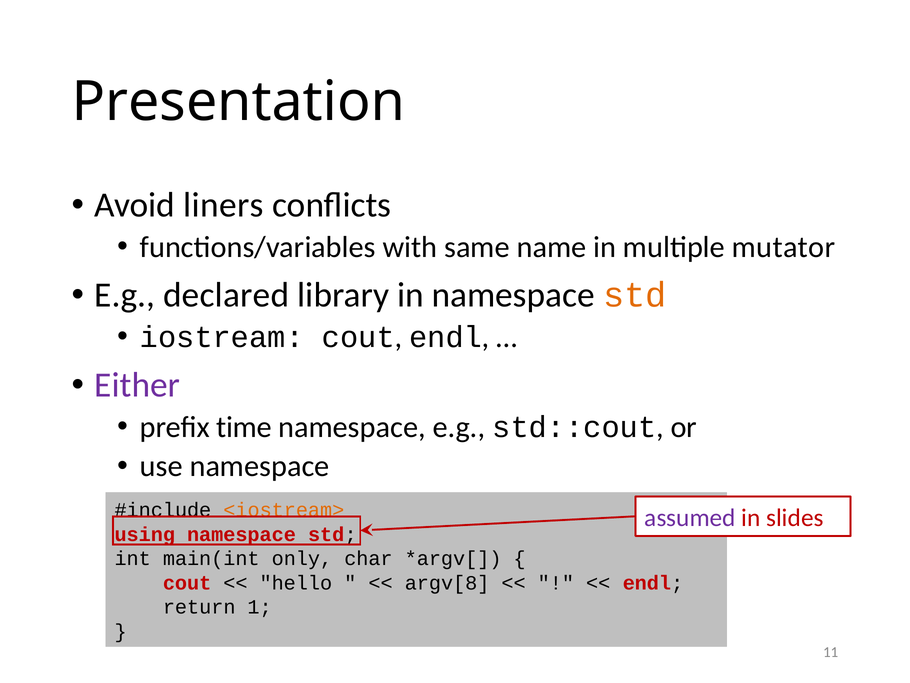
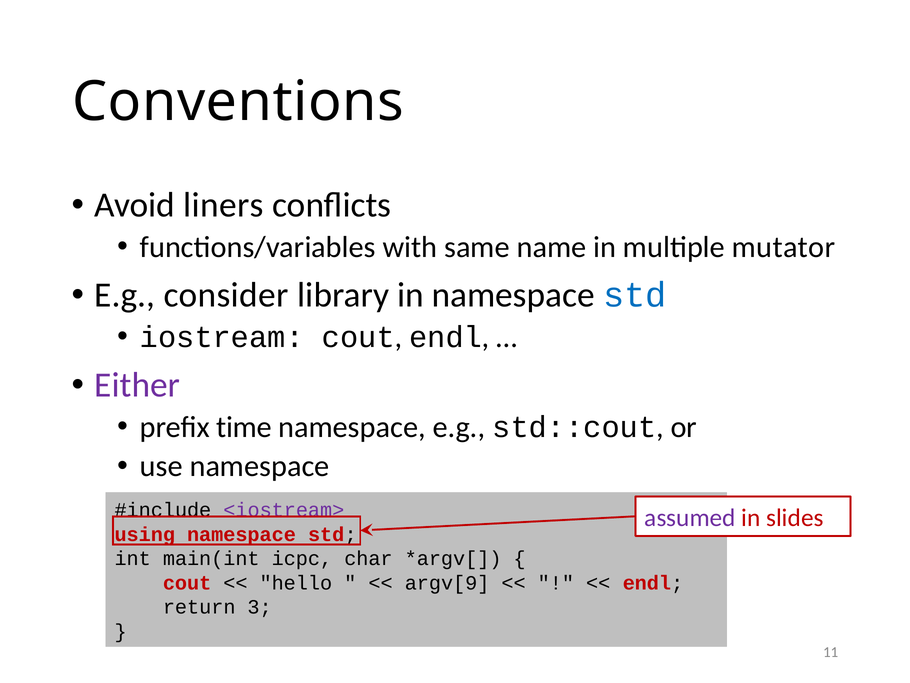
Presentation: Presentation -> Conventions
declared: declared -> consider
std at (635, 295) colour: orange -> blue
<iostream> colour: orange -> purple
only: only -> icpc
argv[8: argv[8 -> argv[9
1: 1 -> 3
